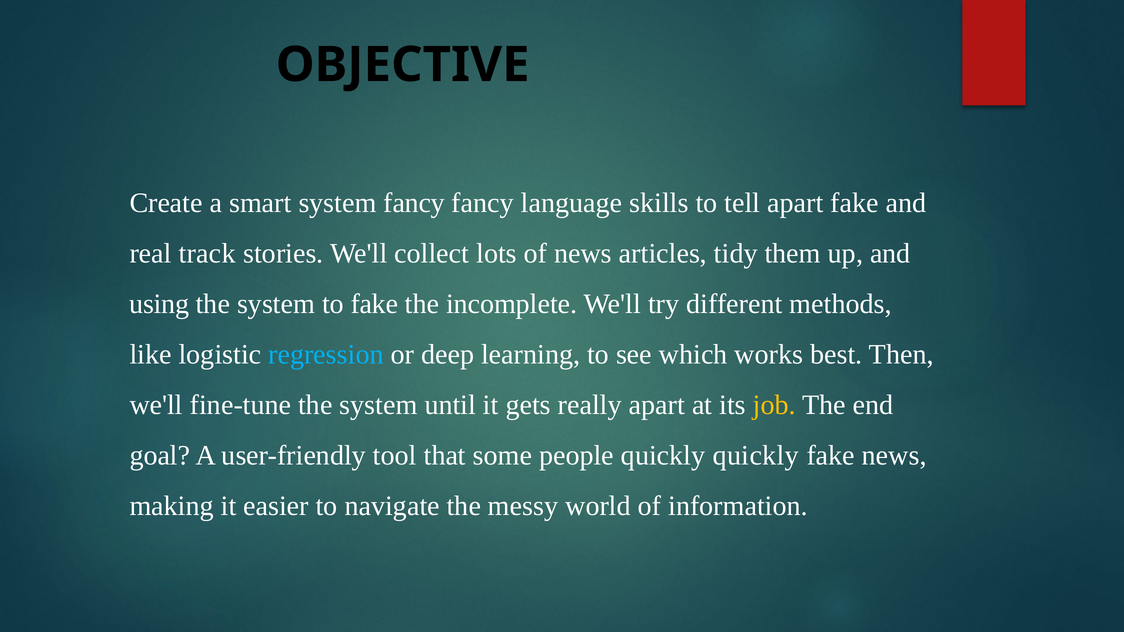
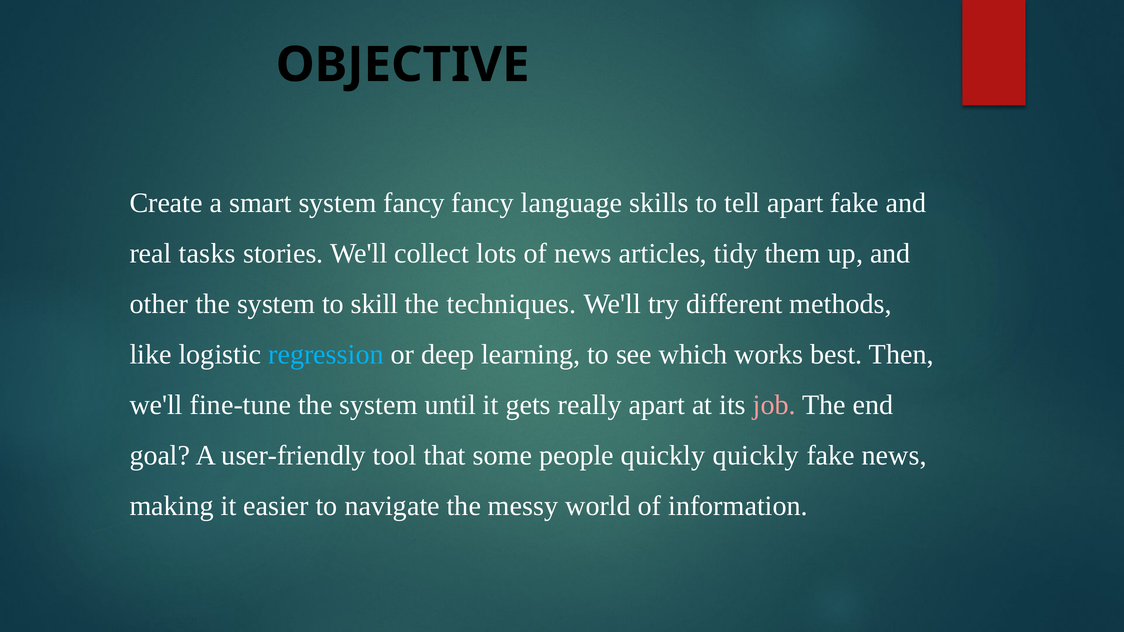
track: track -> tasks
using: using -> other
to fake: fake -> skill
incomplete: incomplete -> techniques
job colour: yellow -> pink
